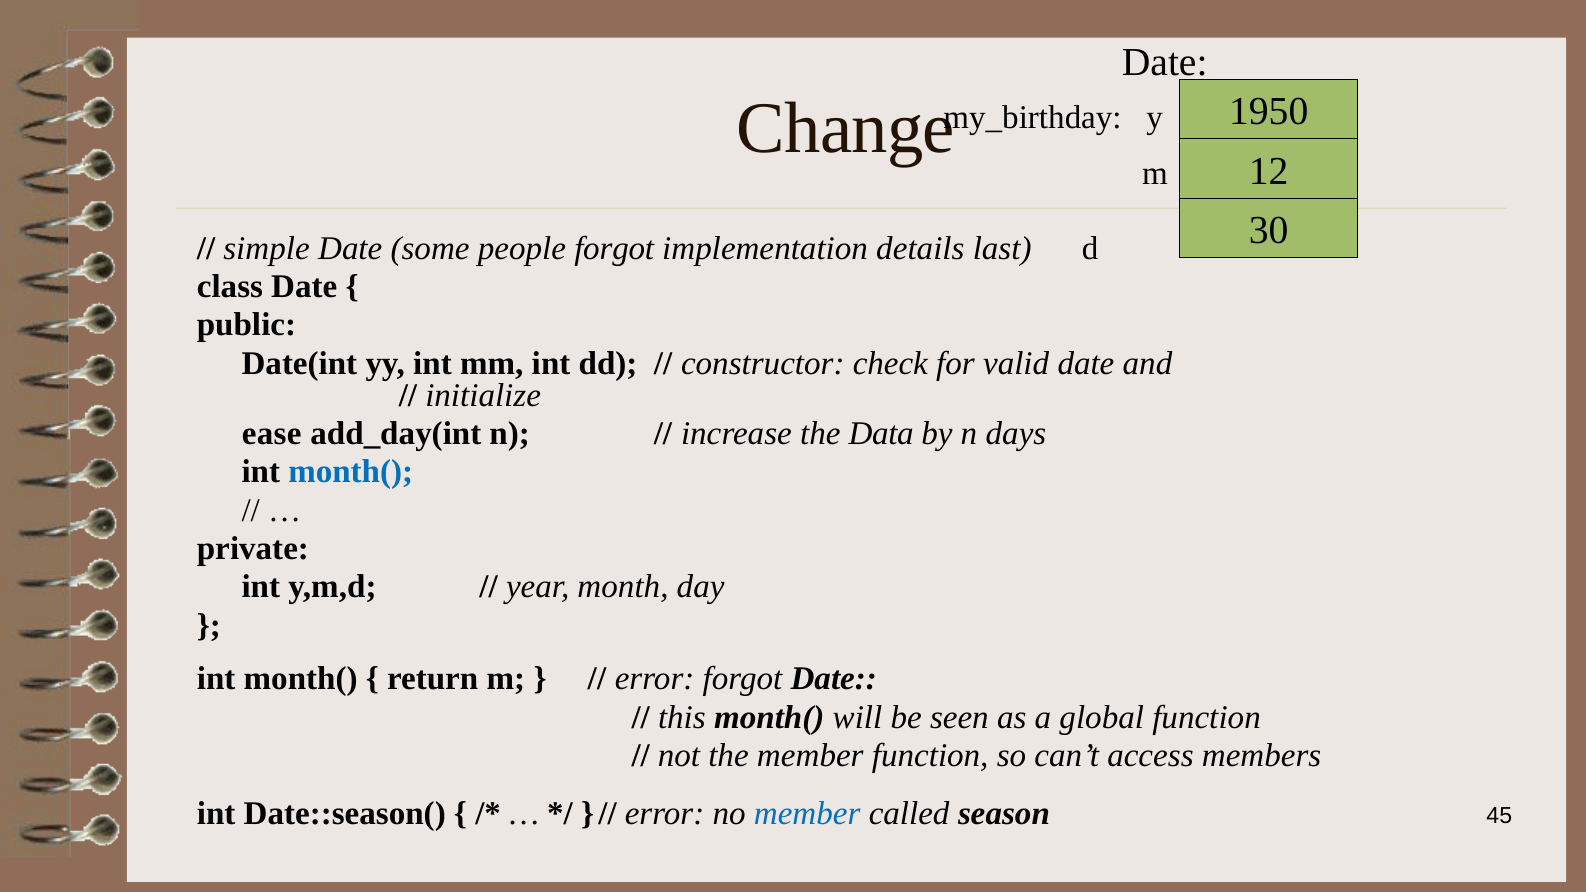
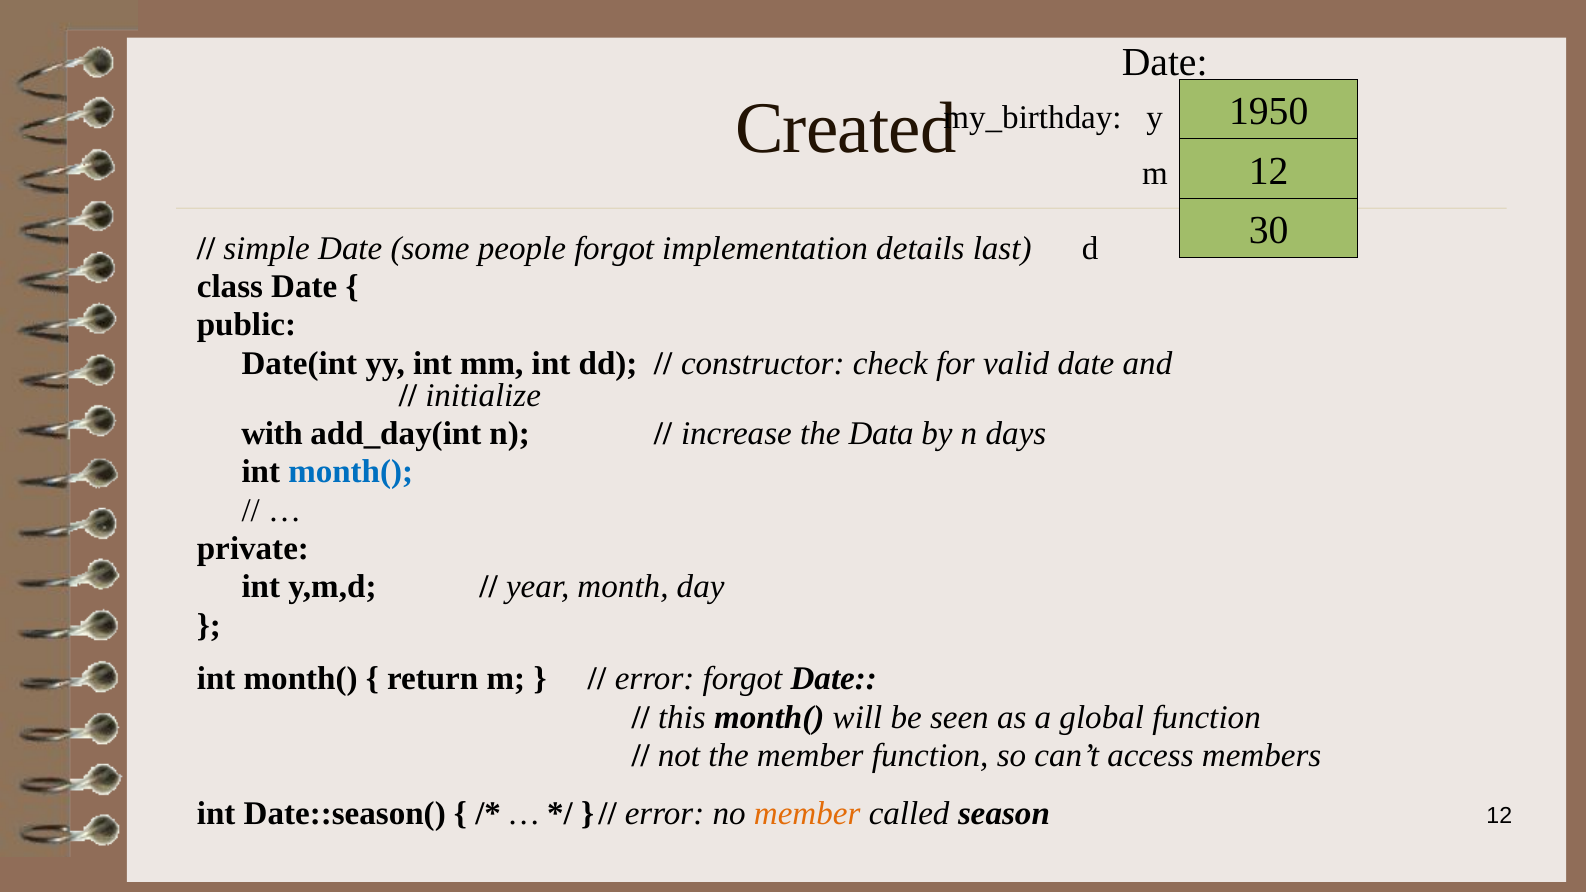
Change: Change -> Created
ease: ease -> with
member at (807, 813) colour: blue -> orange
season 45: 45 -> 12
